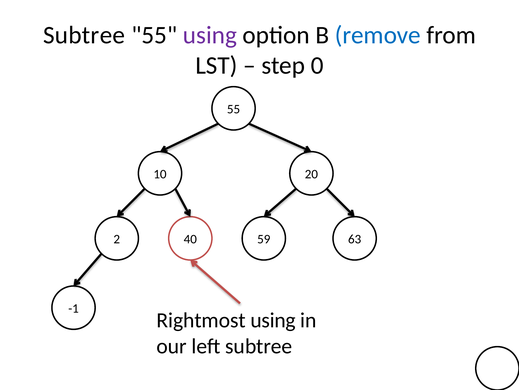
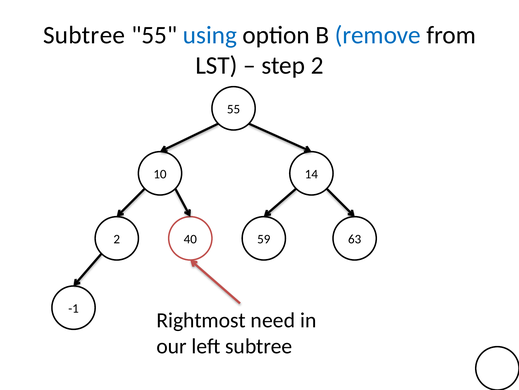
using at (210, 35) colour: purple -> blue
step 0: 0 -> 2
20: 20 -> 14
Rightmost using: using -> need
